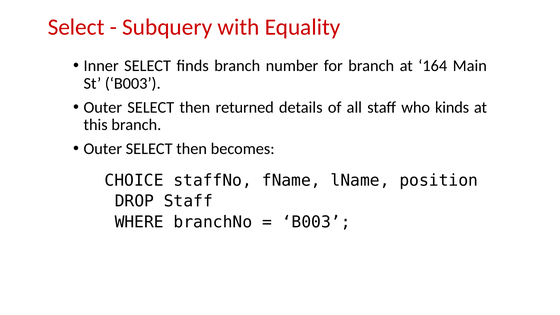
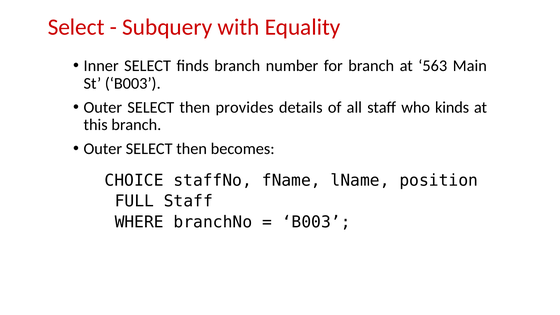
164: 164 -> 563
returned: returned -> provides
DROP: DROP -> FULL
